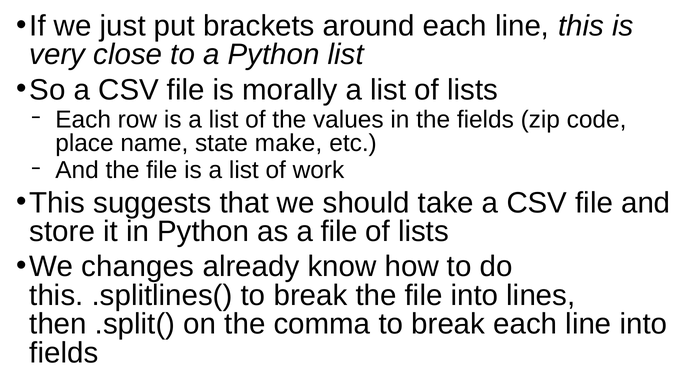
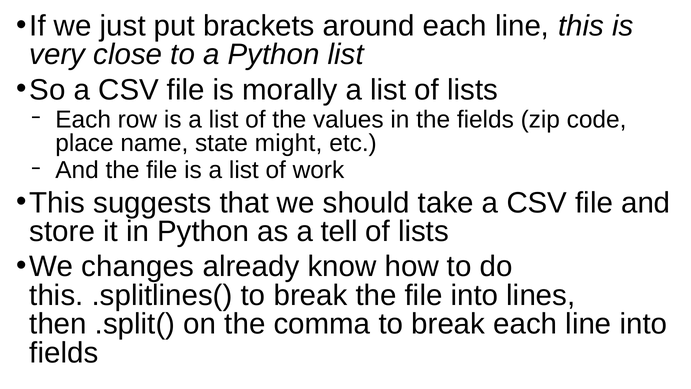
make: make -> might
a file: file -> tell
